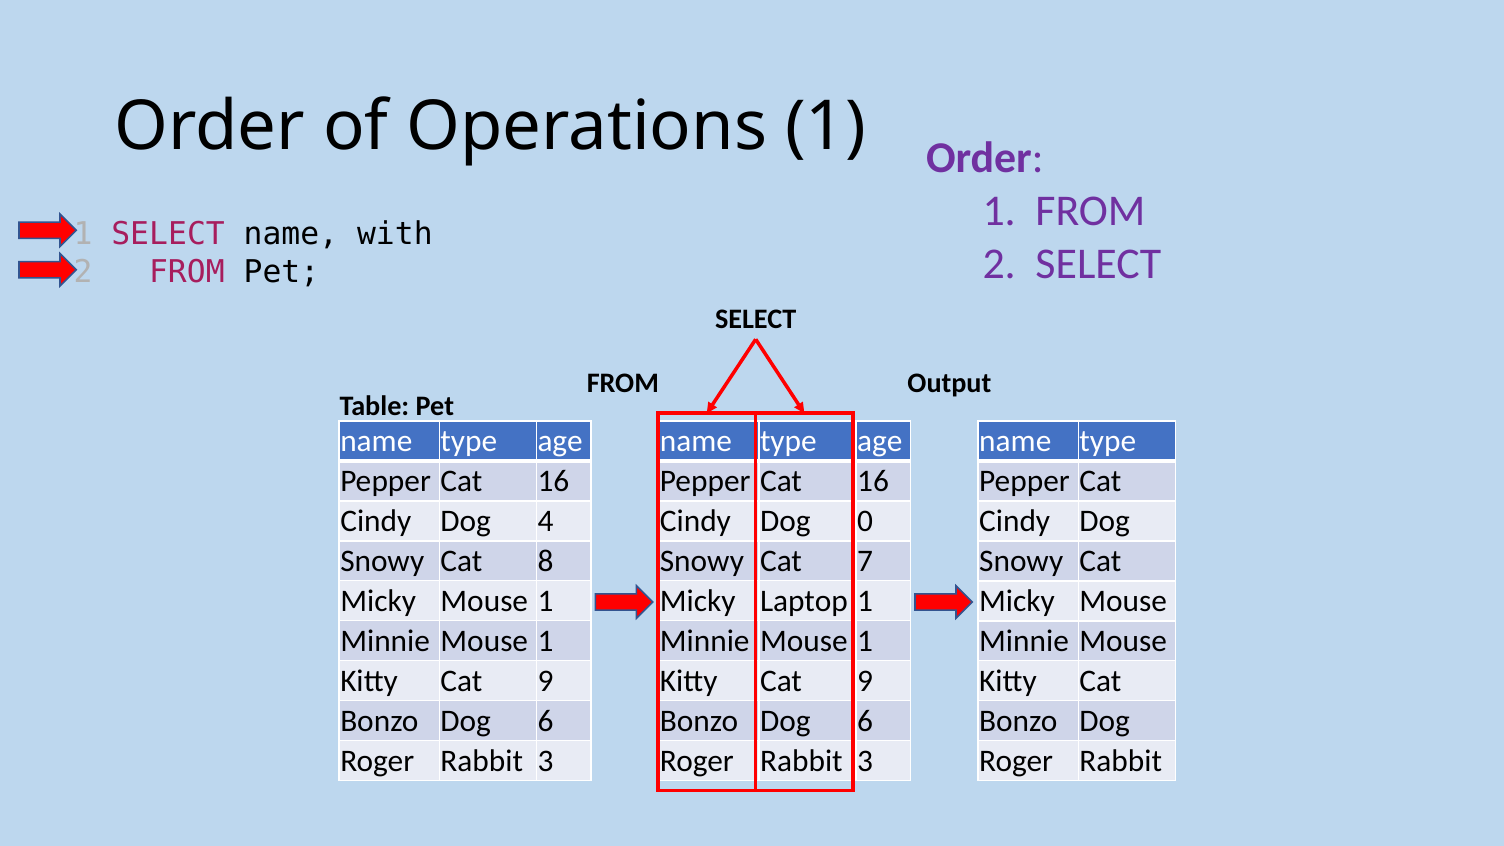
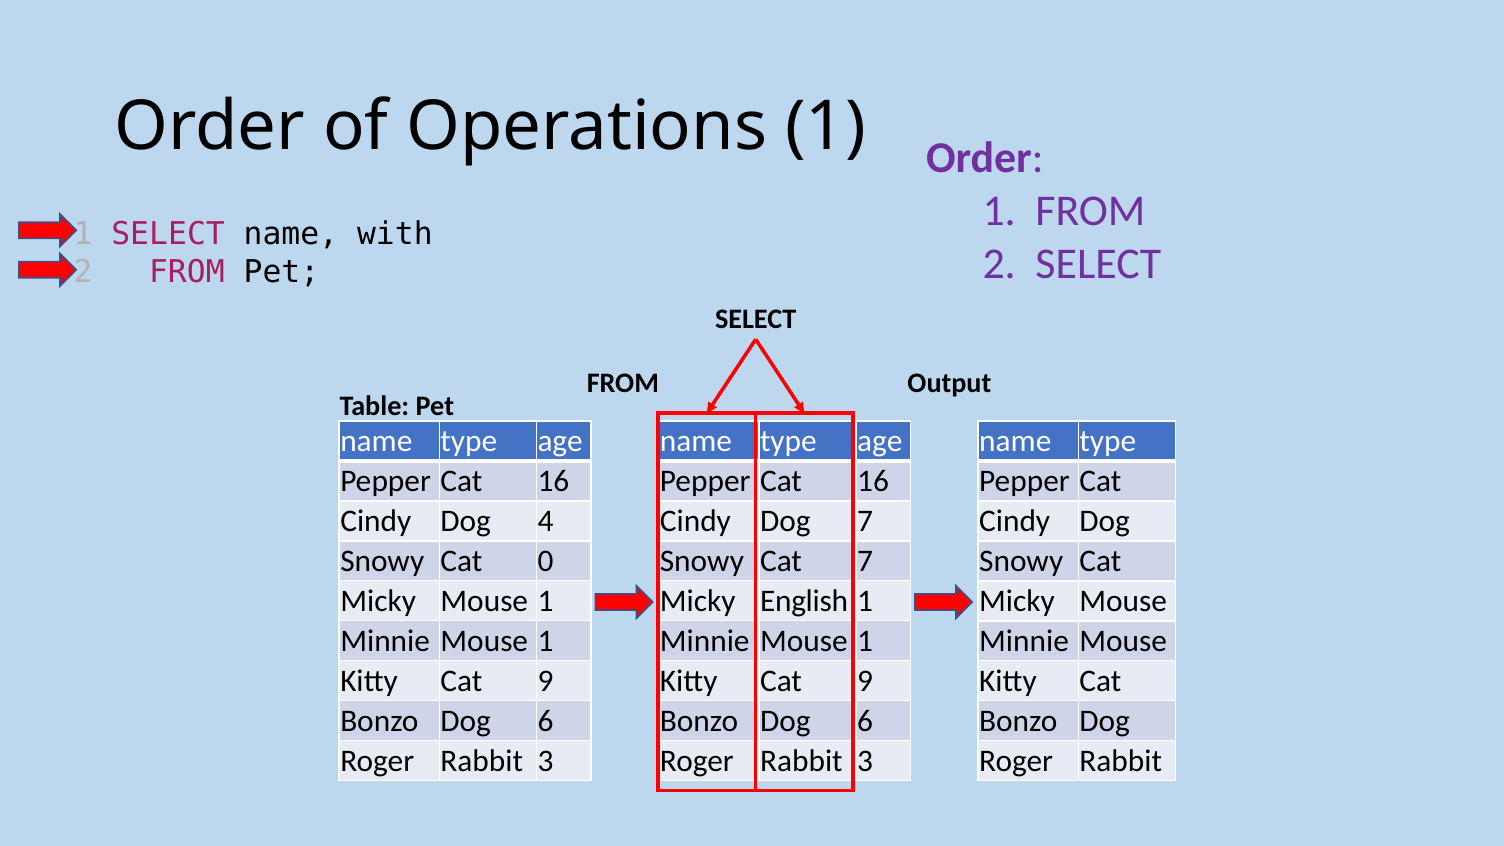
Dog 0: 0 -> 7
8: 8 -> 0
Laptop: Laptop -> English
